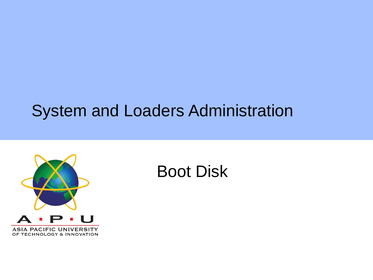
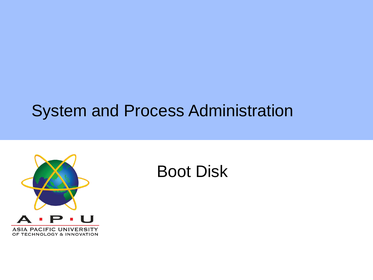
Loaders: Loaders -> Process
